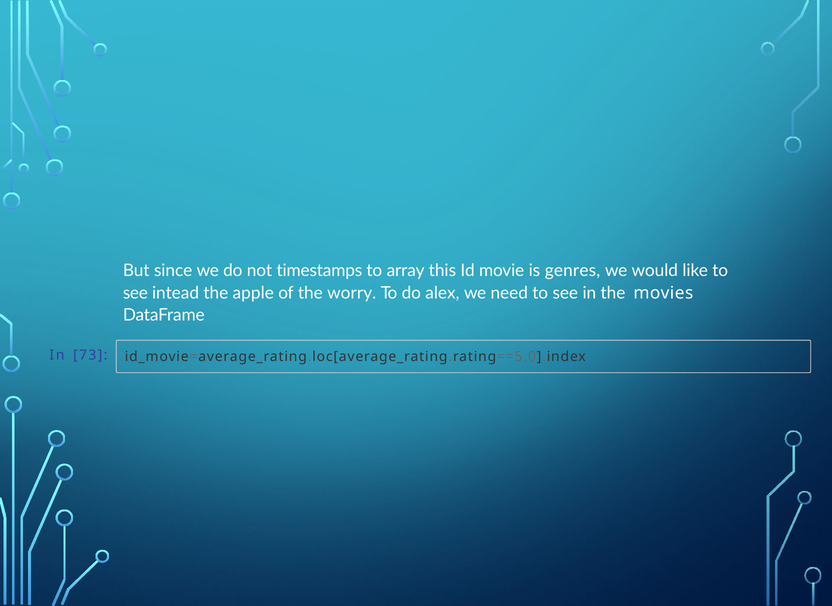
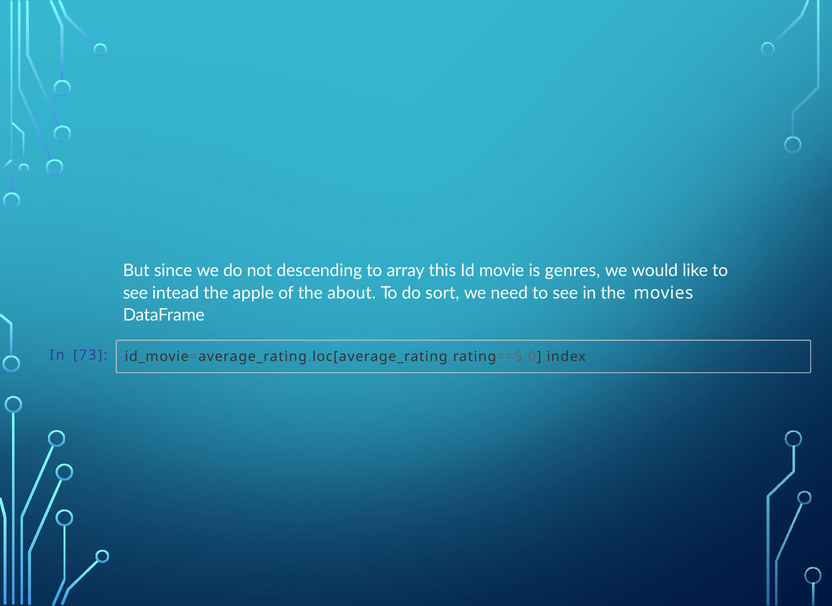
timestamps: timestamps -> descending
worry: worry -> about
alex: alex -> sort
